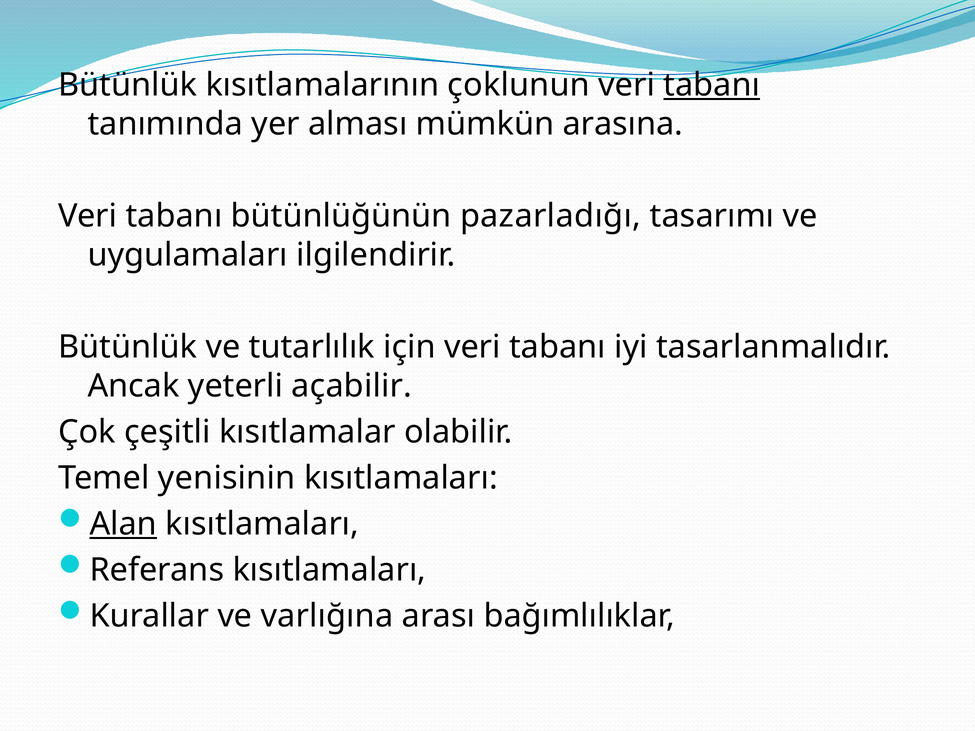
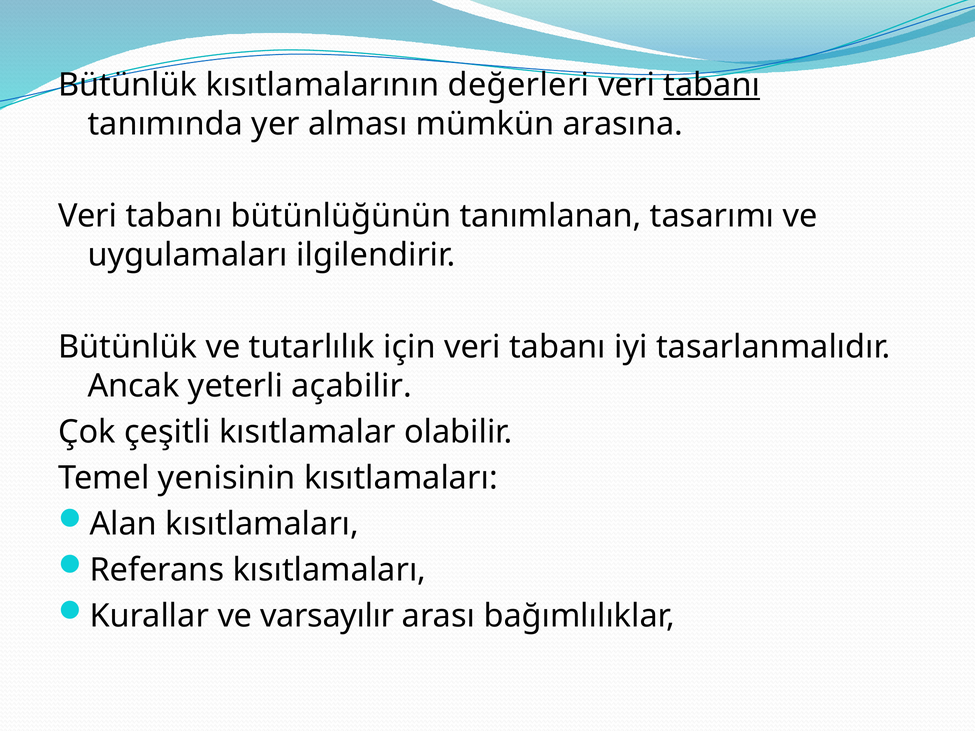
çoklunun: çoklunun -> değerleri
pazarladığı: pazarladığı -> tanımlanan
Alan underline: present -> none
varlığına: varlığına -> varsayılır
